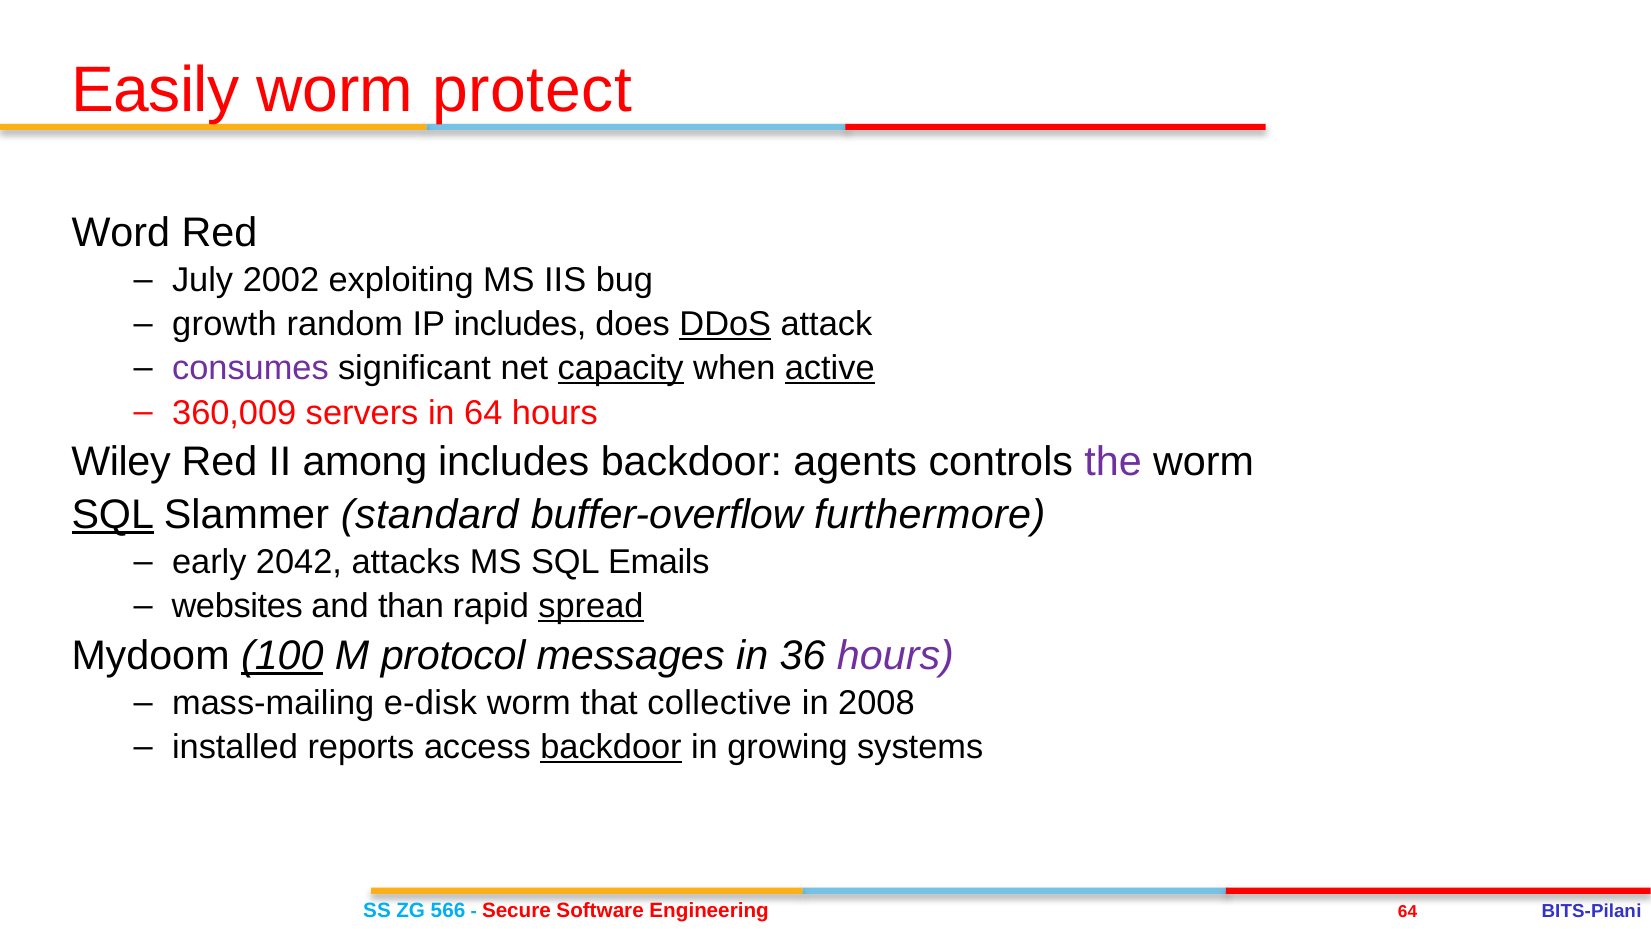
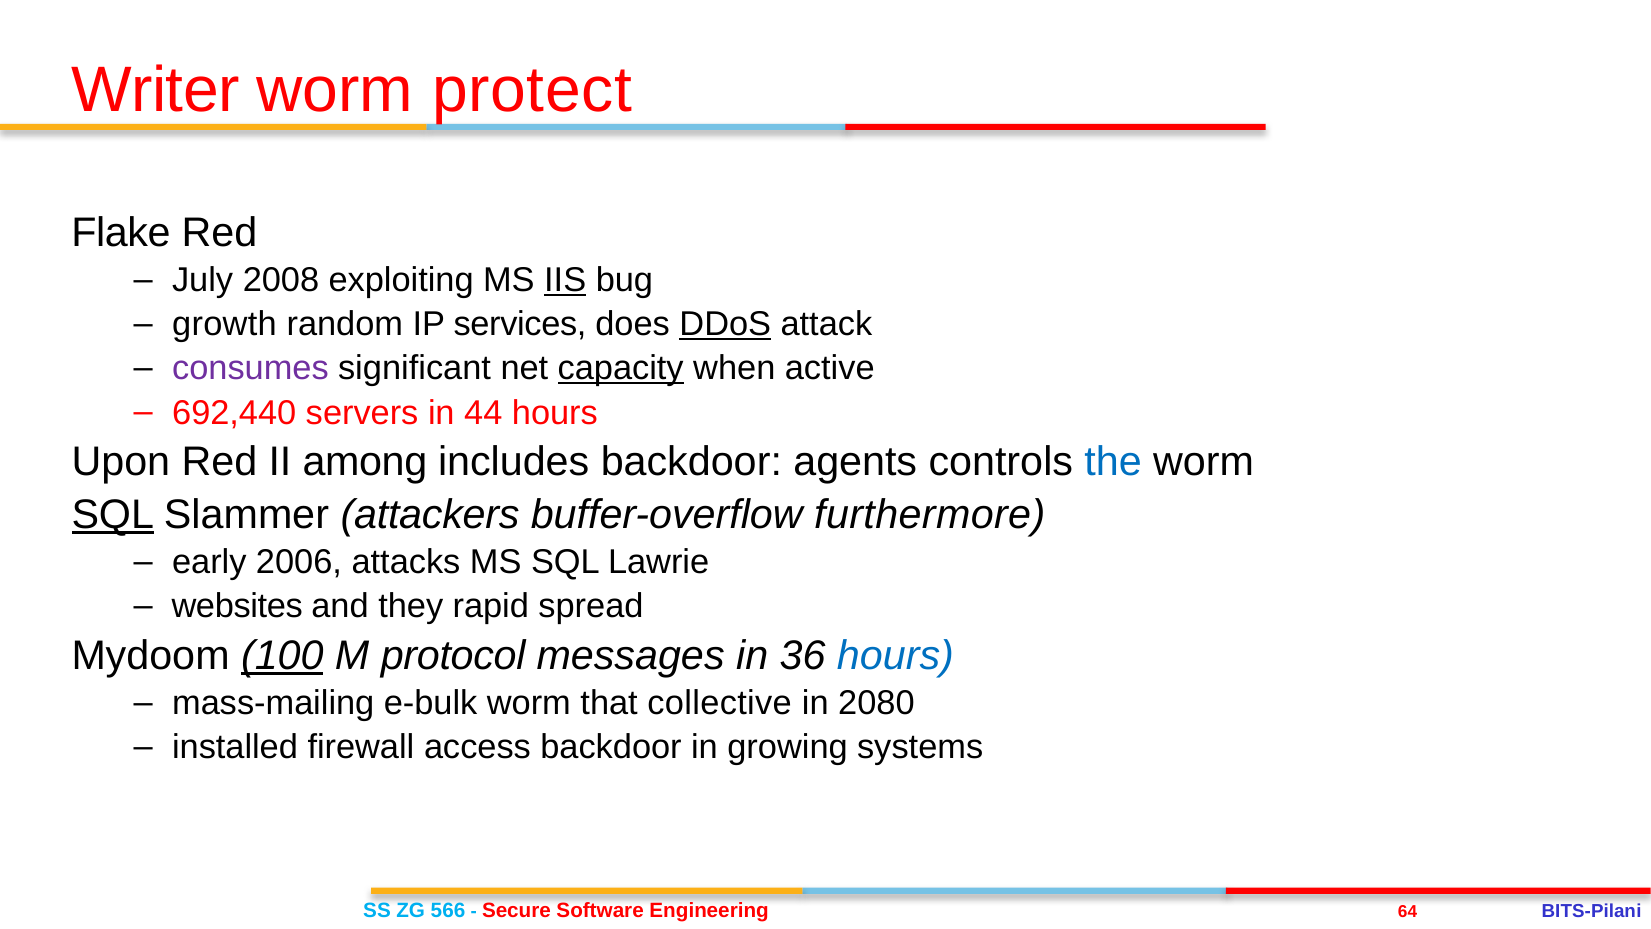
Easily: Easily -> Writer
Word: Word -> Flake
2002: 2002 -> 2008
IIS underline: none -> present
IP includes: includes -> services
active underline: present -> none
360,009: 360,009 -> 692,440
in 64: 64 -> 44
Wiley: Wiley -> Upon
the colour: purple -> blue
standard: standard -> attackers
2042: 2042 -> 2006
Emails: Emails -> Lawrie
than: than -> they
spread underline: present -> none
hours at (895, 656) colour: purple -> blue
e-disk: e-disk -> e-bulk
2008: 2008 -> 2080
reports: reports -> firewall
backdoor at (611, 747) underline: present -> none
